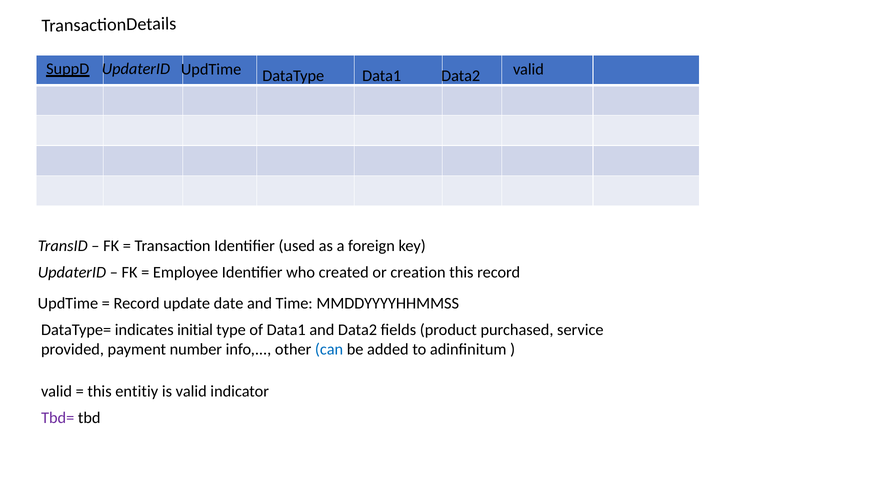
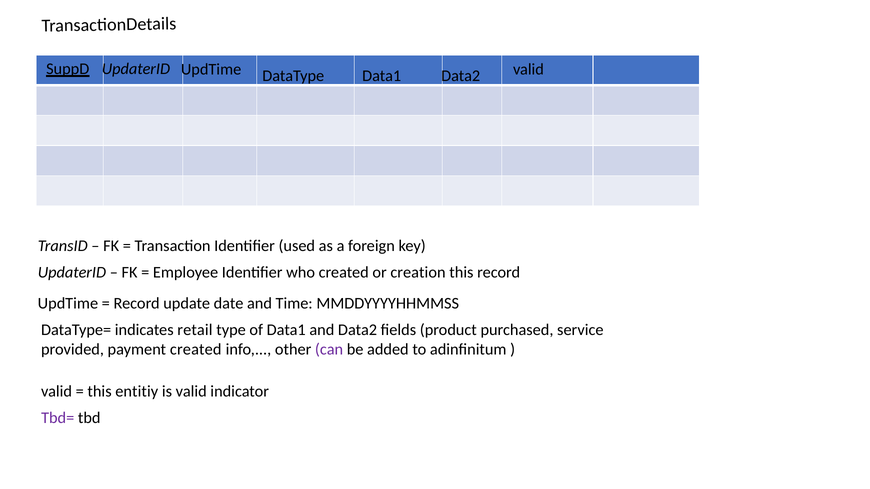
initial: initial -> retail
payment number: number -> created
can colour: blue -> purple
